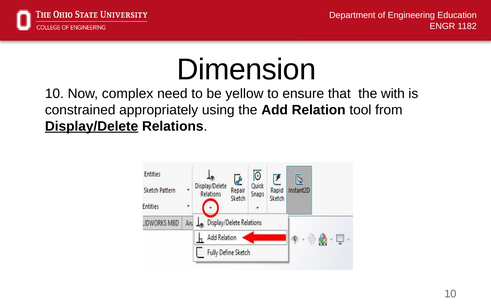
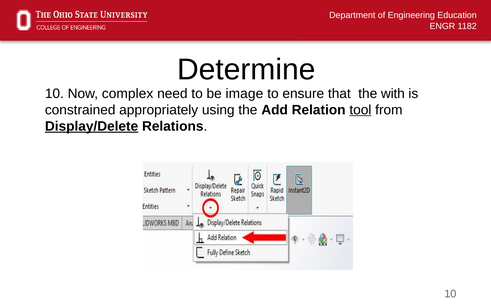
Dimension: Dimension -> Determine
yellow: yellow -> image
tool underline: none -> present
